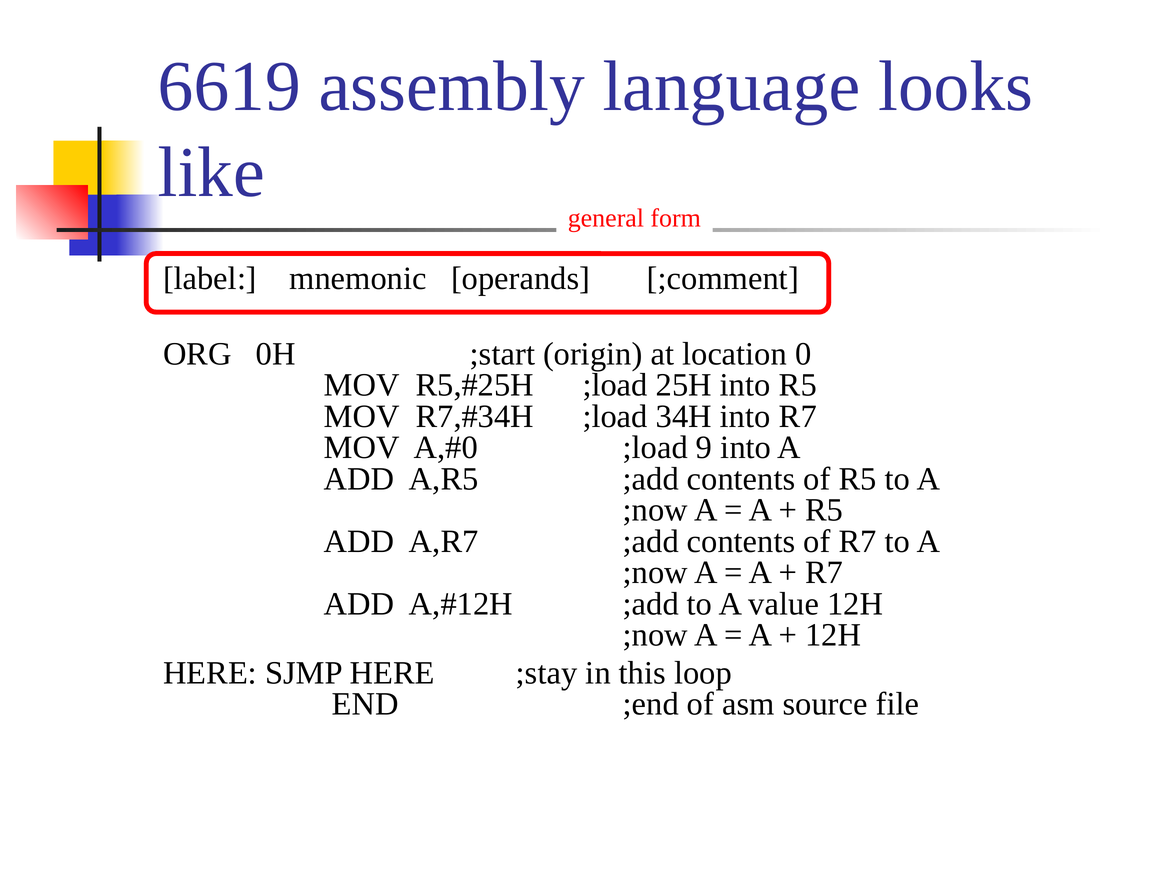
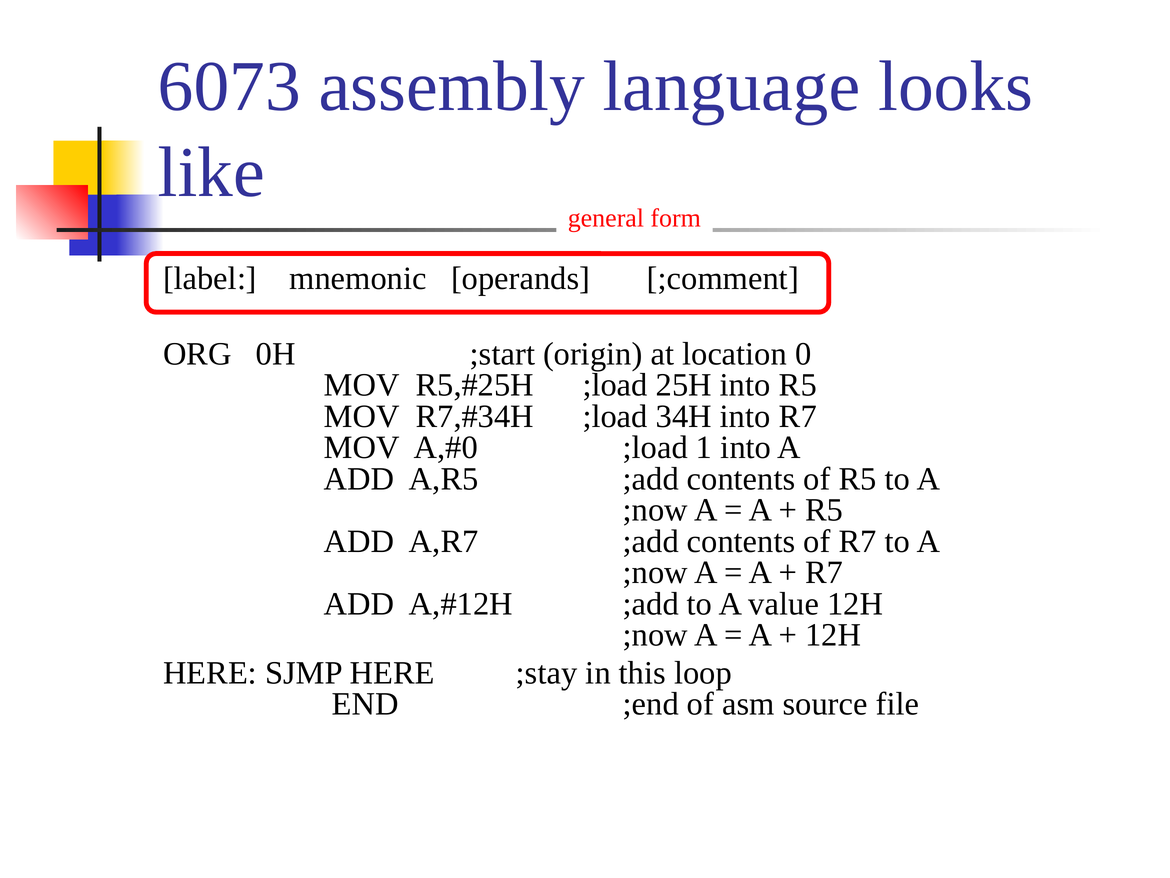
6619: 6619 -> 6073
9: 9 -> 1
